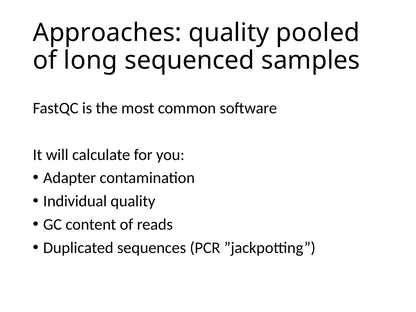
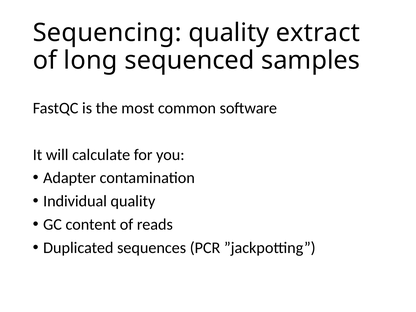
Approaches: Approaches -> Sequencing
pooled: pooled -> extract
